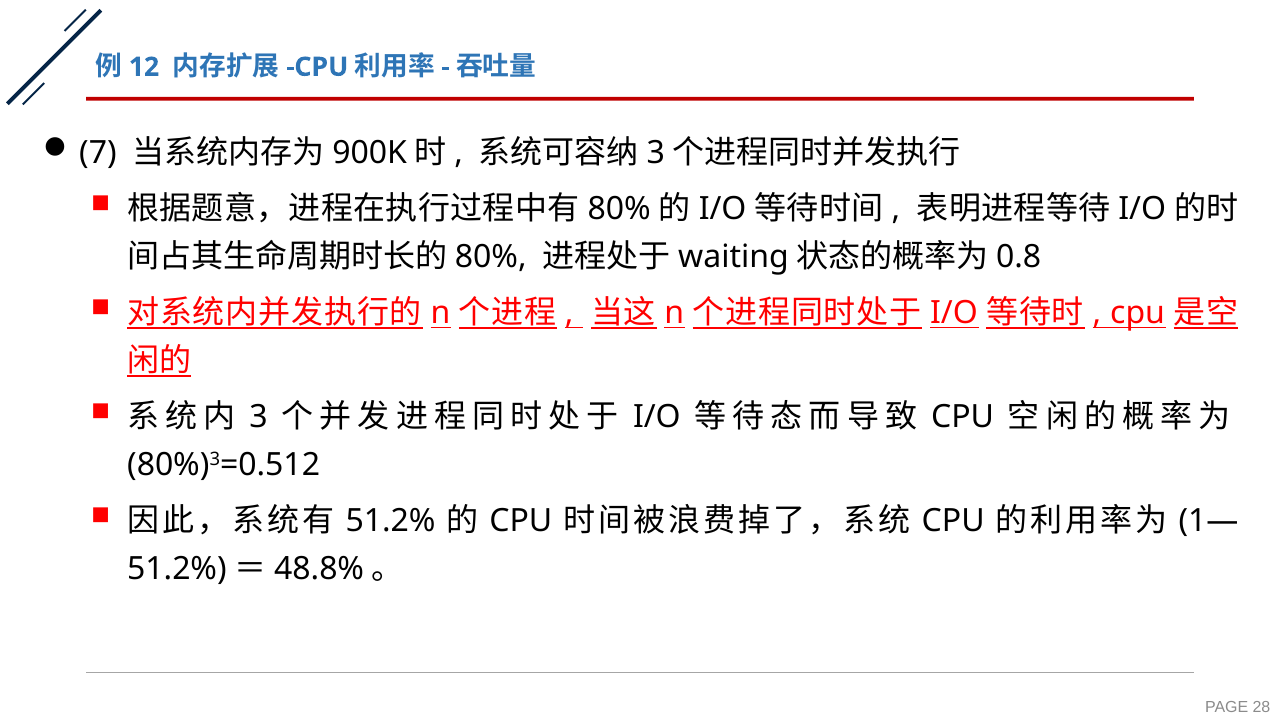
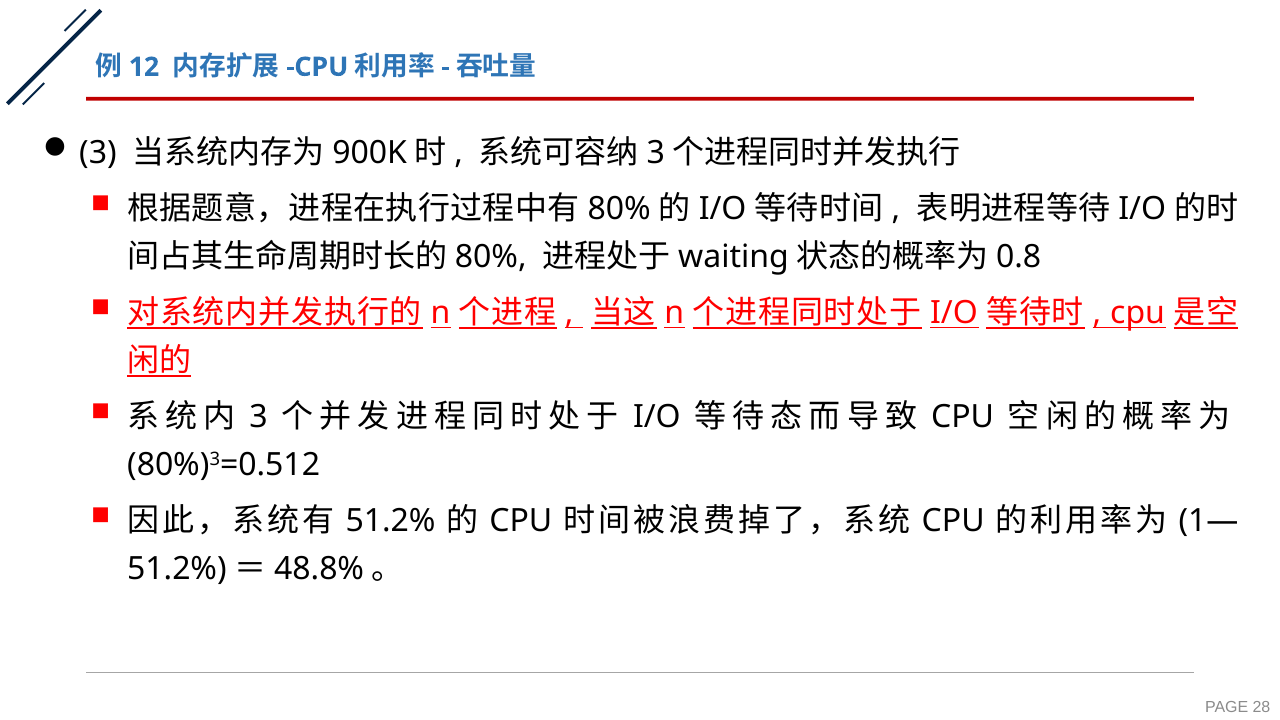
7 at (98, 153): 7 -> 3
